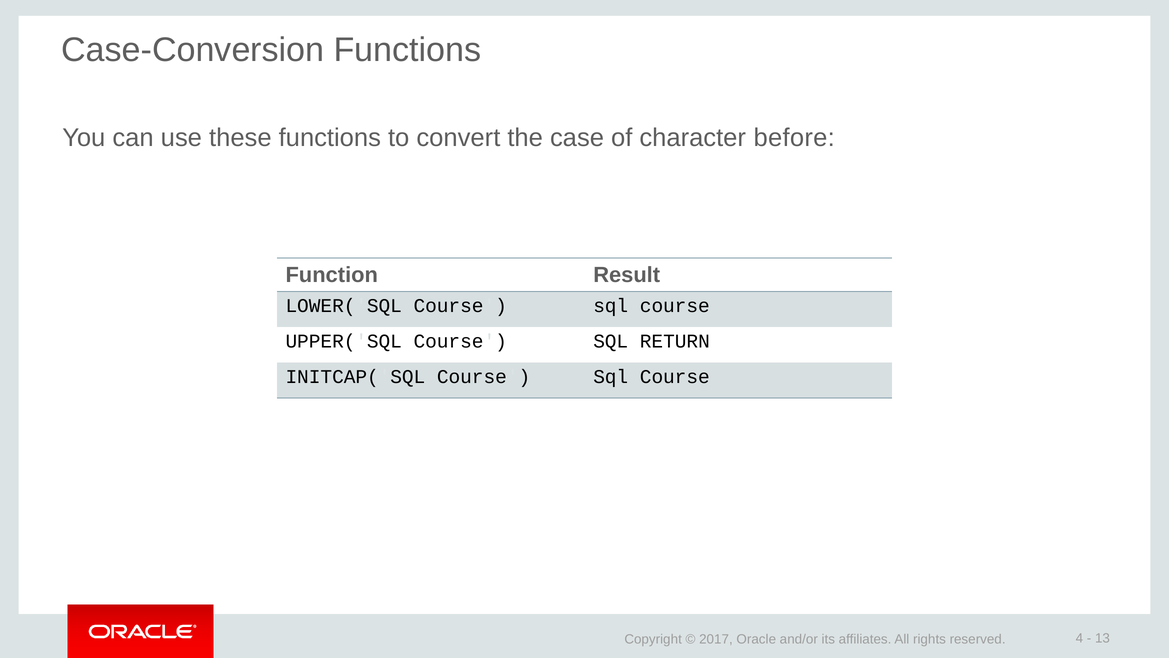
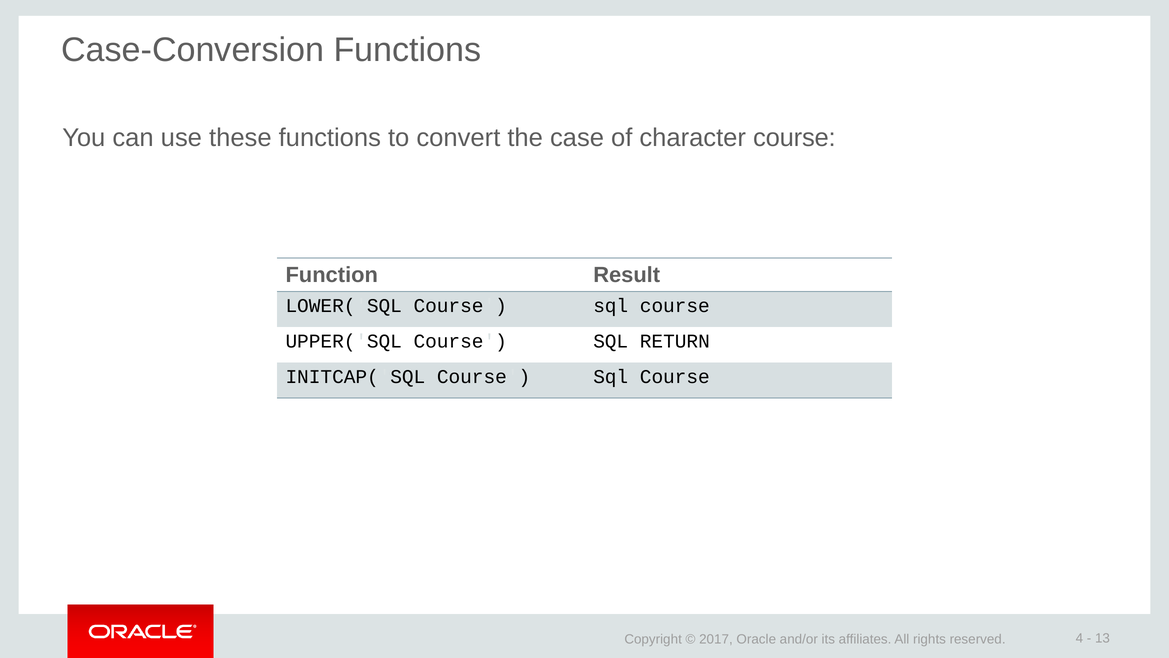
character before: before -> course
